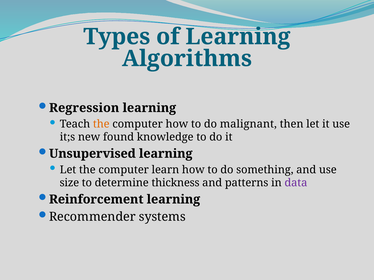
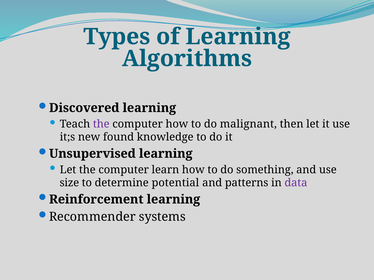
Regression: Regression -> Discovered
the at (101, 124) colour: orange -> purple
thickness: thickness -> potential
